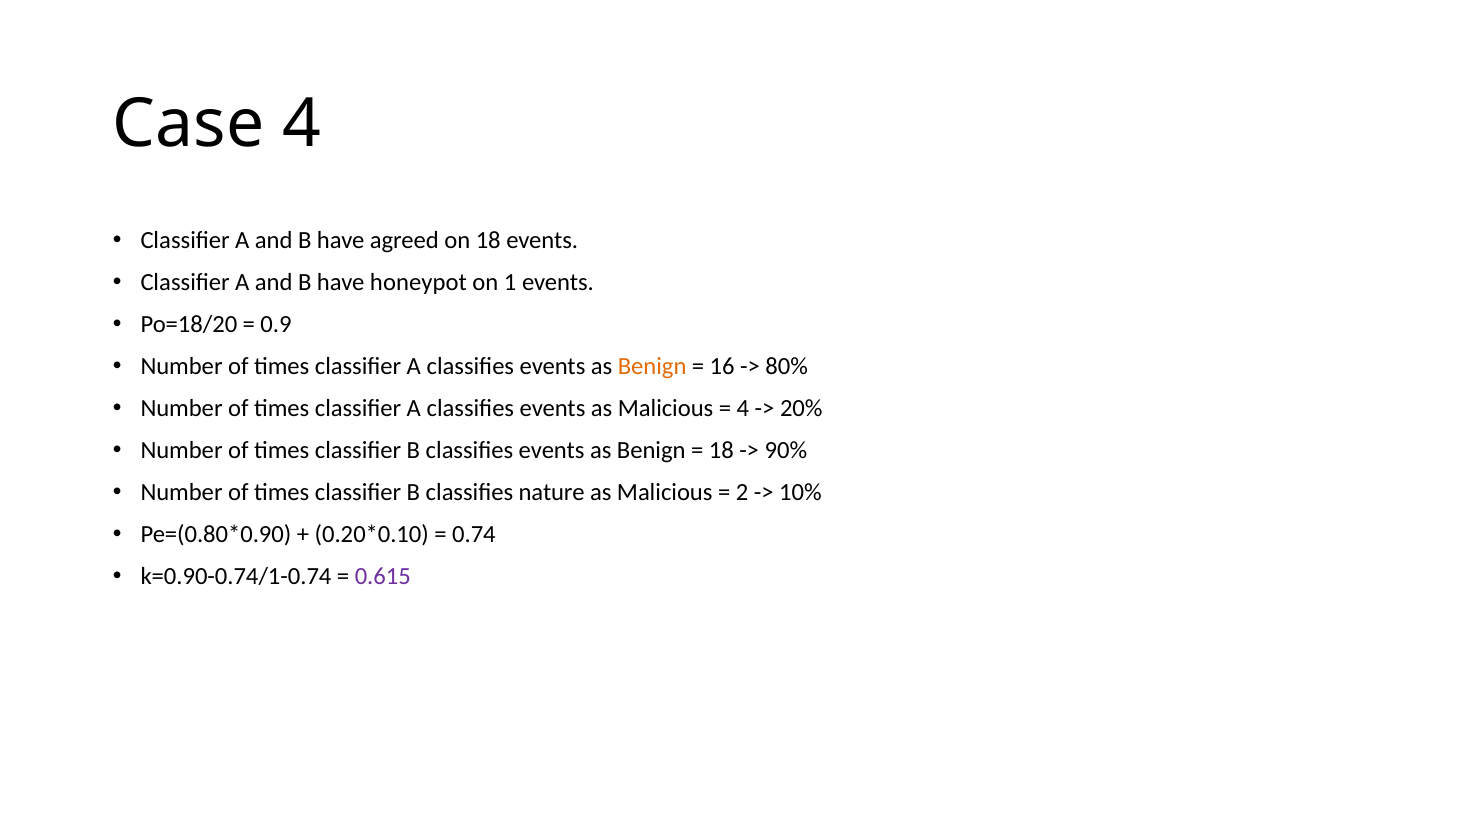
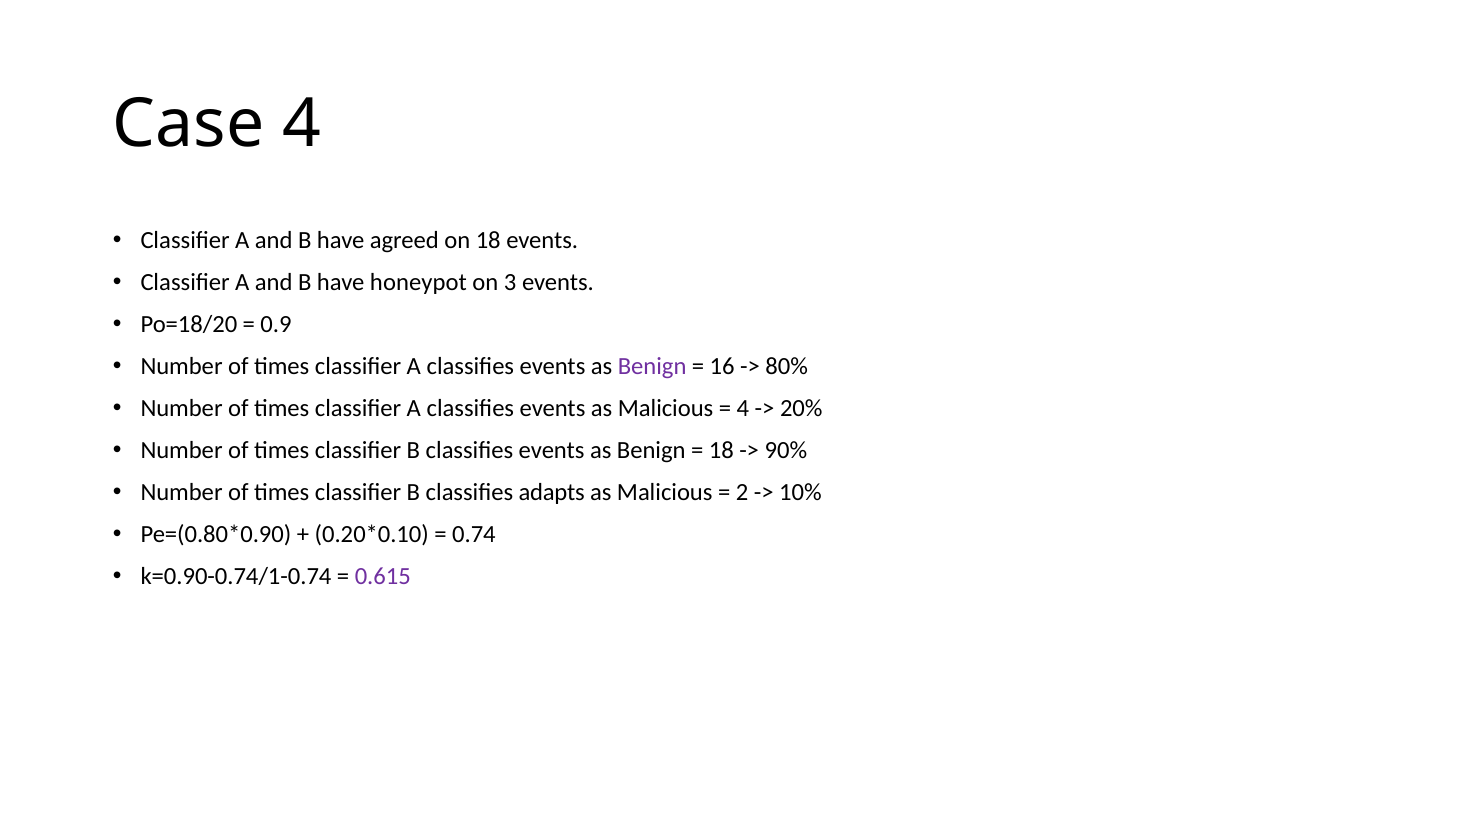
1: 1 -> 3
Benign at (652, 366) colour: orange -> purple
nature: nature -> adapts
